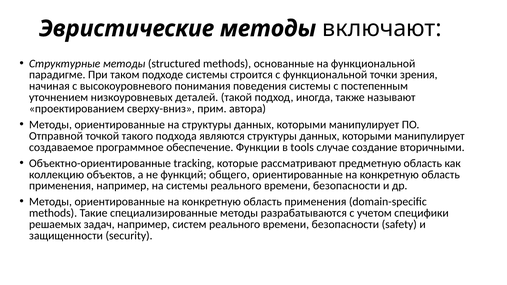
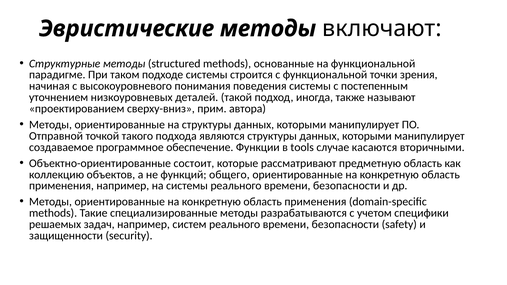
создание: создание -> касаются
tracking: tracking -> состоит
